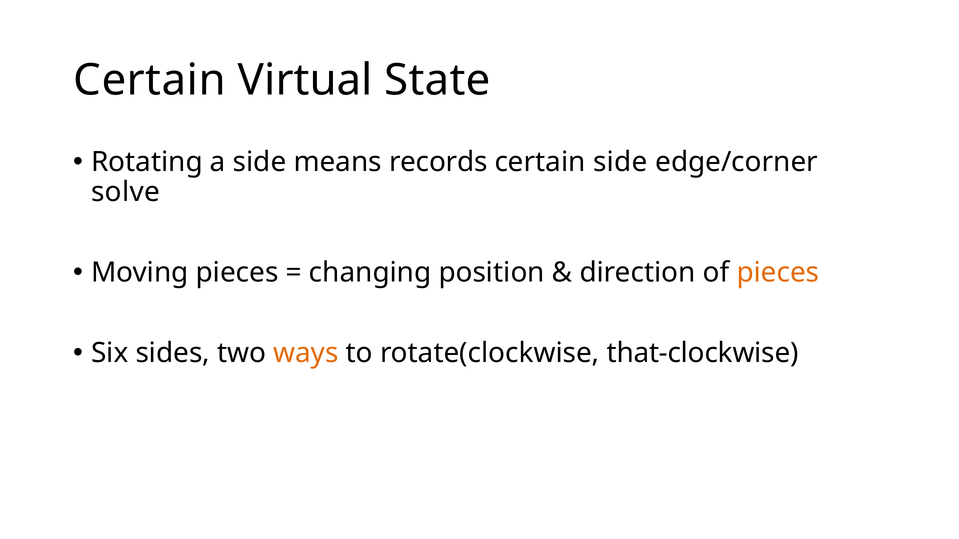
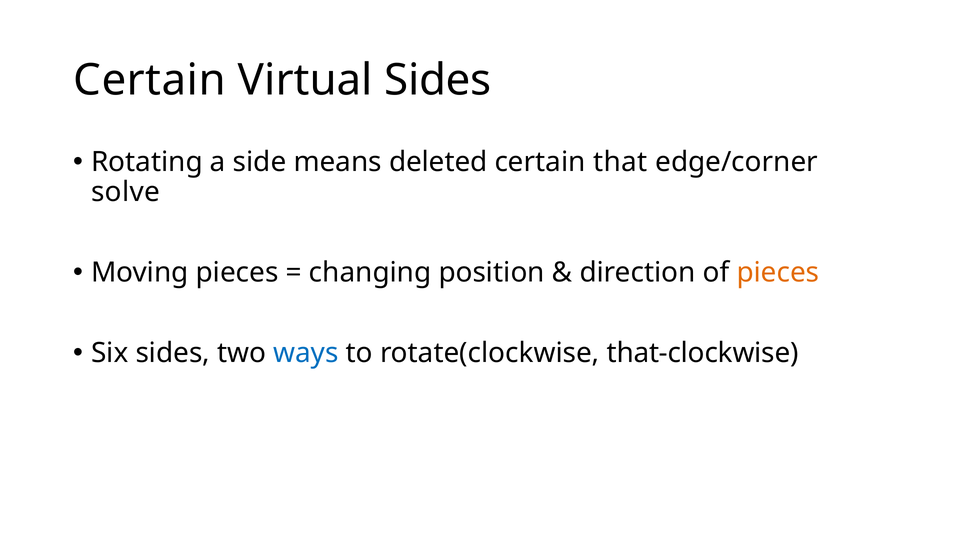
Virtual State: State -> Sides
records: records -> deleted
certain side: side -> that
ways colour: orange -> blue
